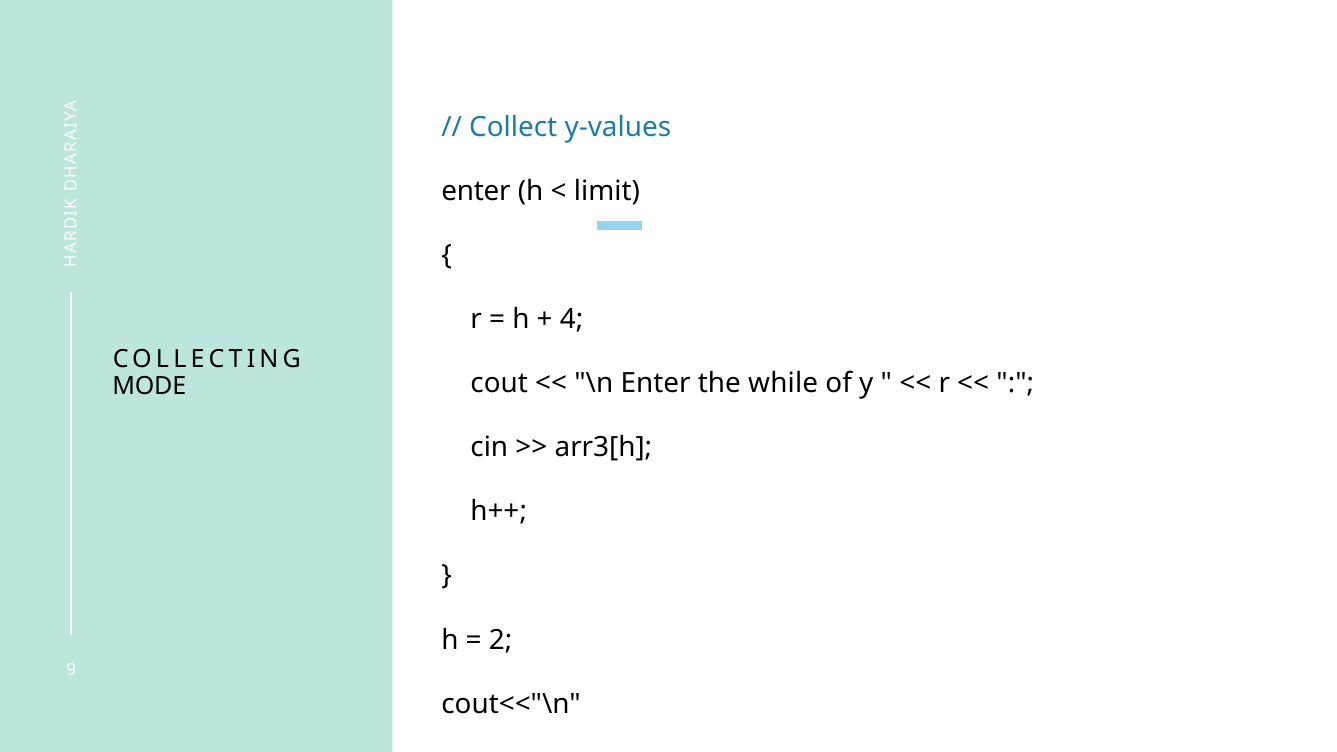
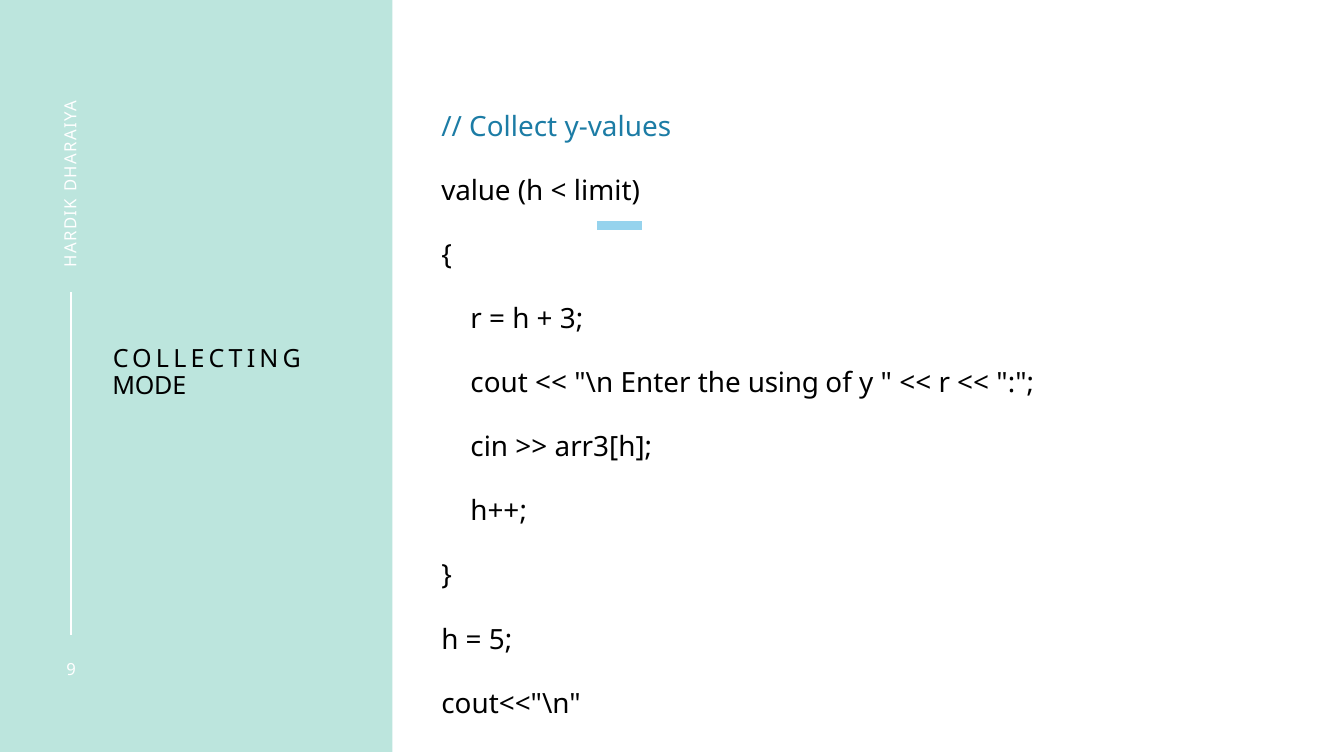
enter at (476, 191): enter -> value
4: 4 -> 3
while: while -> using
2: 2 -> 5
